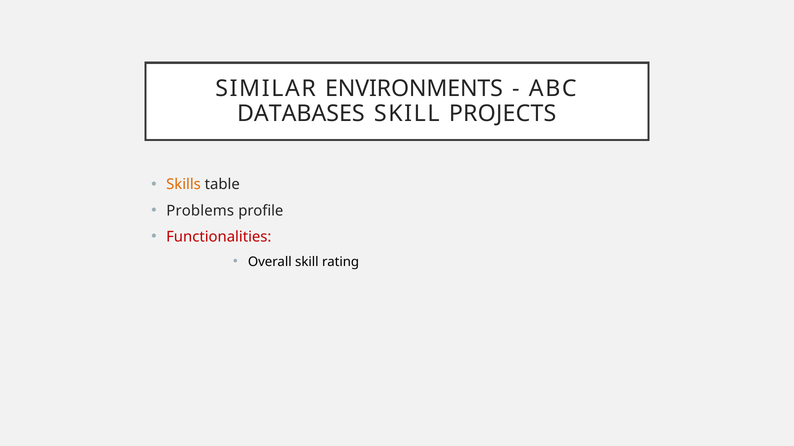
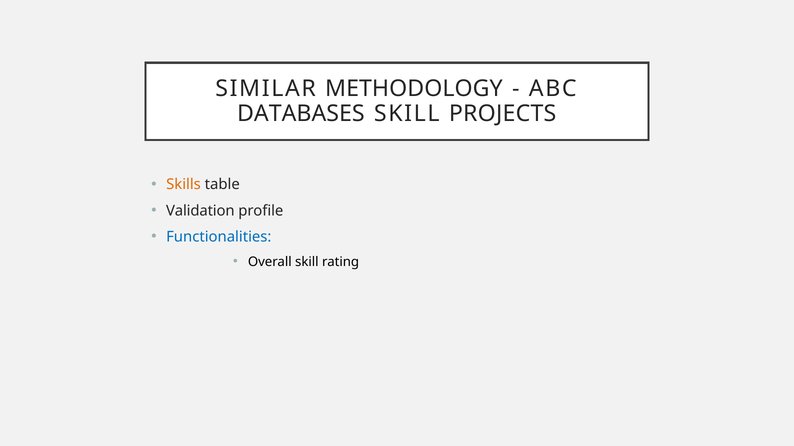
ENVIRONMENTS: ENVIRONMENTS -> METHODOLOGY
Problems: Problems -> Validation
Functionalities colour: red -> blue
